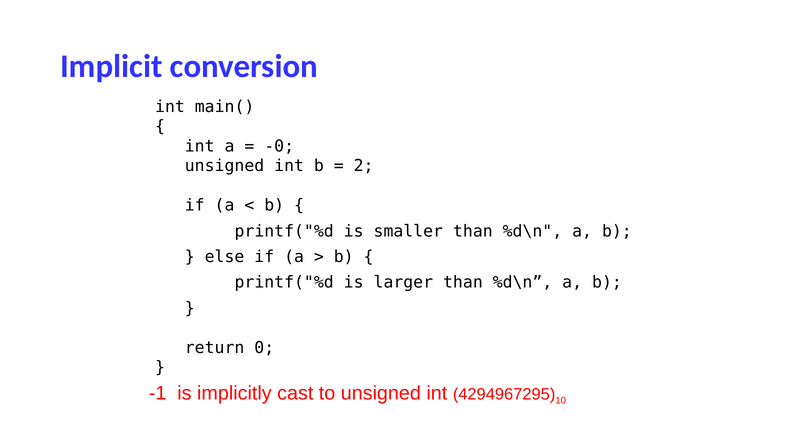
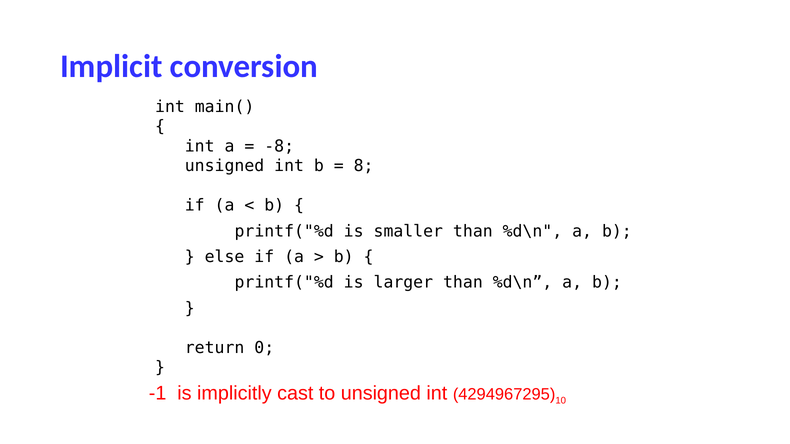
-0: -0 -> -8
2: 2 -> 8
